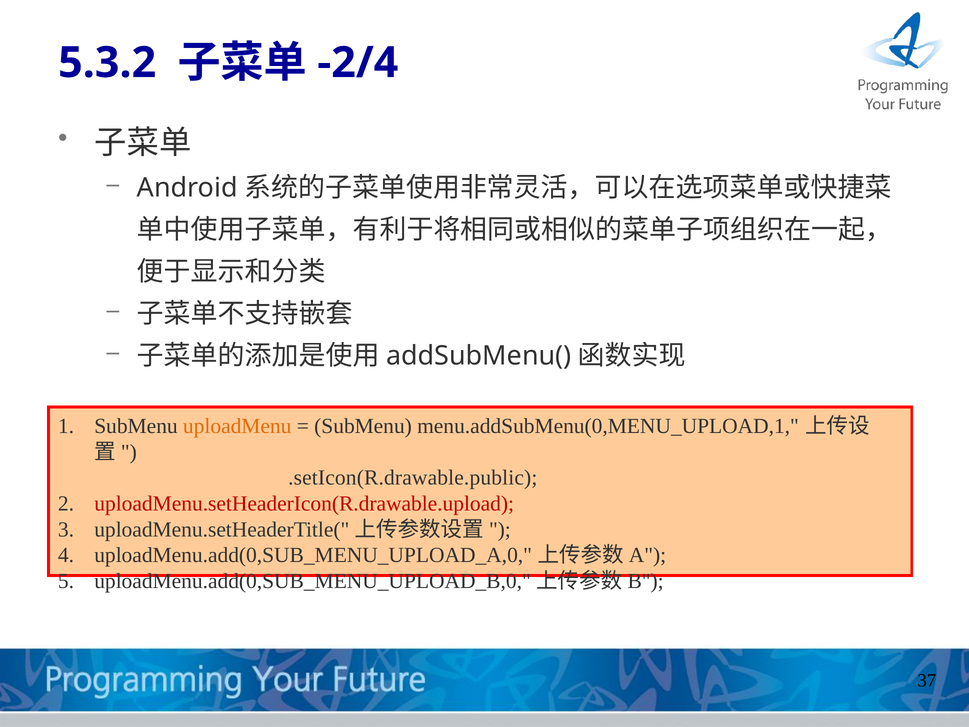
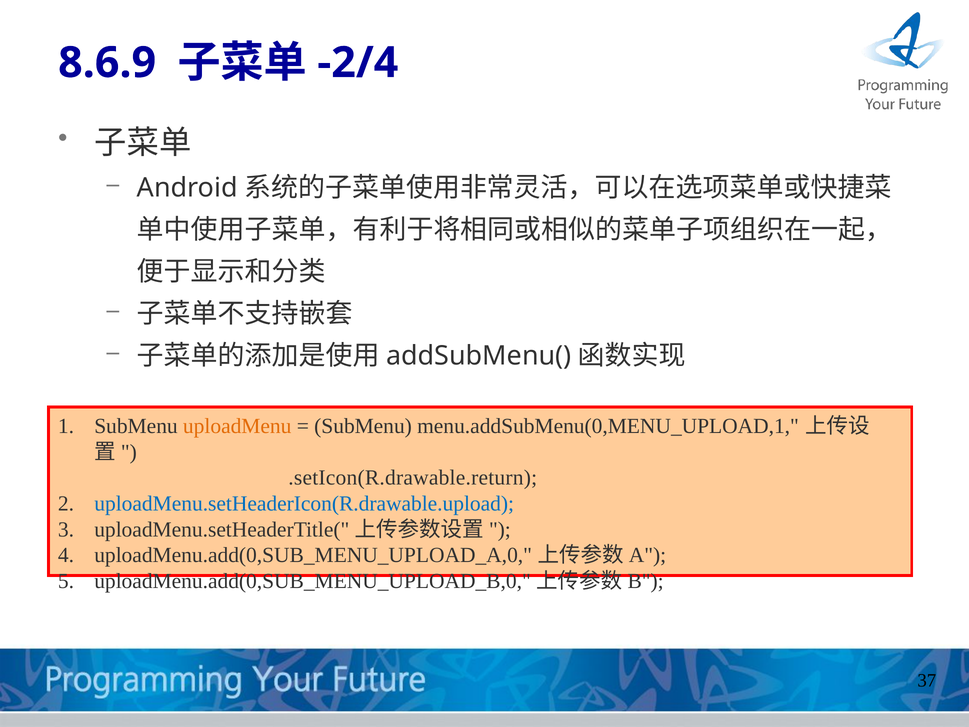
5.3.2: 5.3.2 -> 8.6.9
.setIcon(R.drawable.public: .setIcon(R.drawable.public -> .setIcon(R.drawable.return
uploadMenu.setHeaderIcon(R.drawable.upload colour: red -> blue
